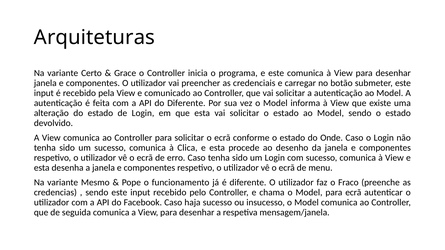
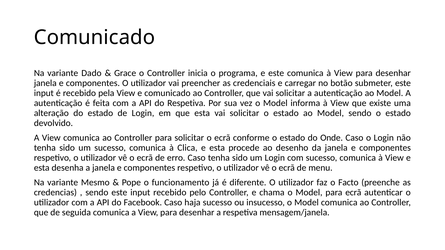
Arquiteturas at (95, 37): Arquiteturas -> Comunicado
Certo: Certo -> Dado
do Diferente: Diferente -> Respetiva
Fraco: Fraco -> Facto
